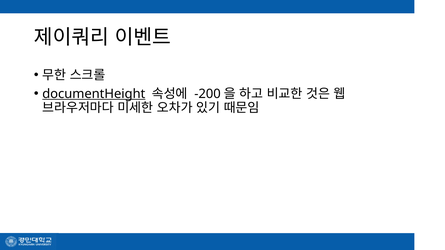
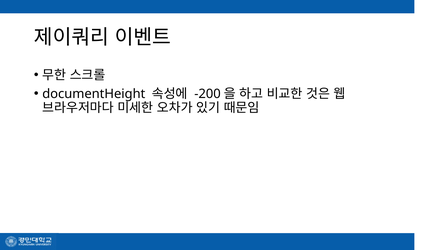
documentHeight underline: present -> none
